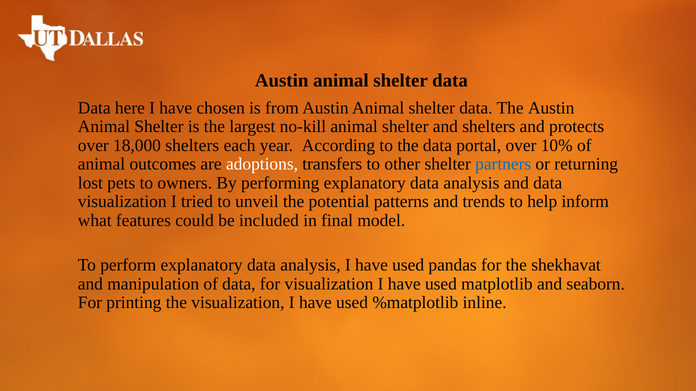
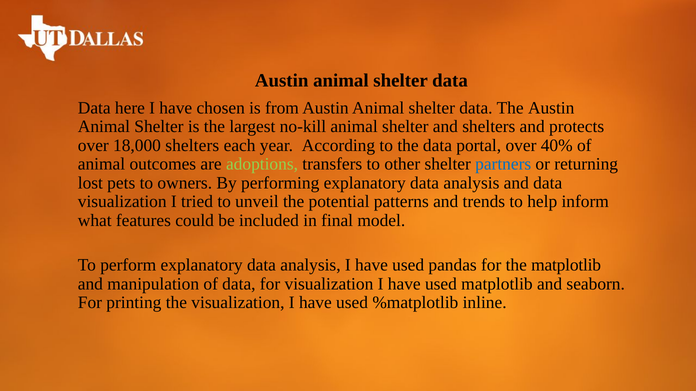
10%: 10% -> 40%
adoptions colour: white -> light green
the shekhavat: shekhavat -> matplotlib
